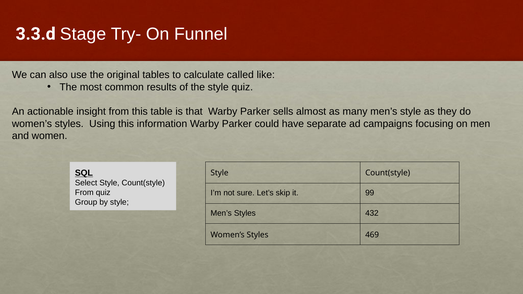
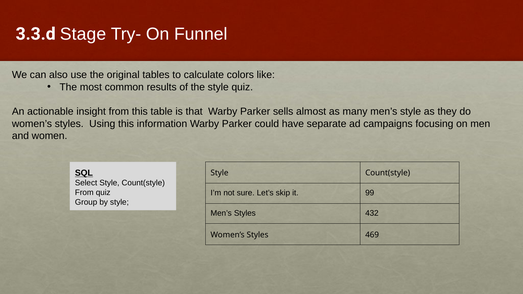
called: called -> colors
